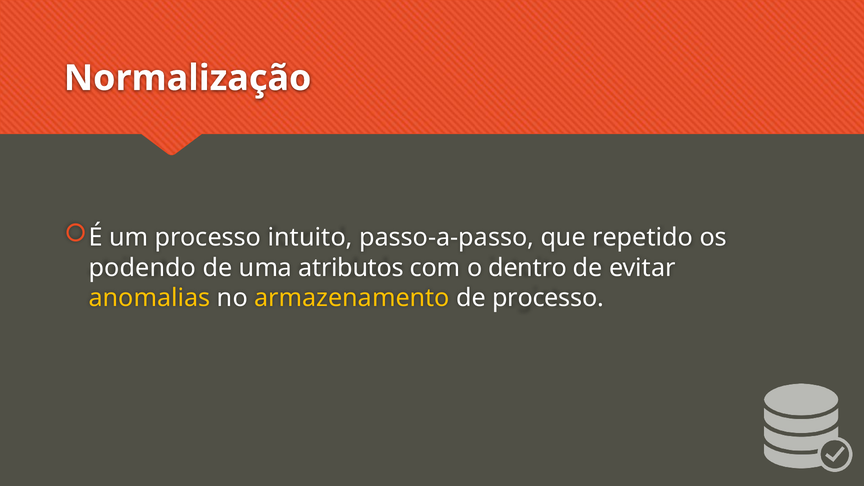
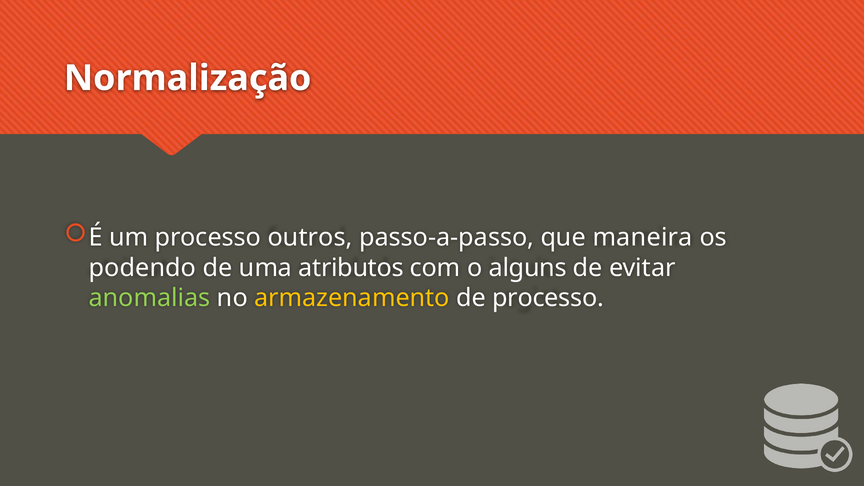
intuito: intuito -> outros
repetido: repetido -> maneira
dentro: dentro -> alguns
anomalias colour: yellow -> light green
